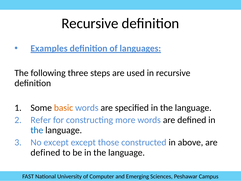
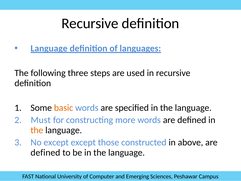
Examples at (49, 48): Examples -> Language
Refer: Refer -> Must
the at (37, 130) colour: blue -> orange
